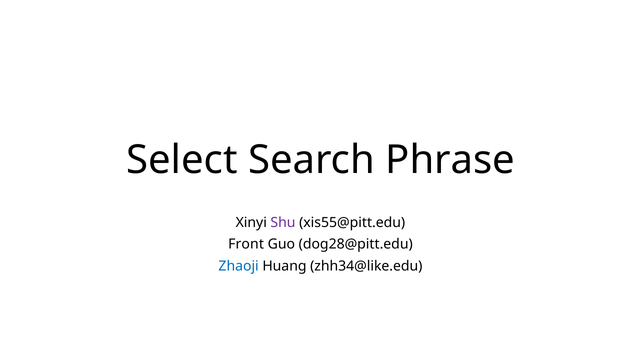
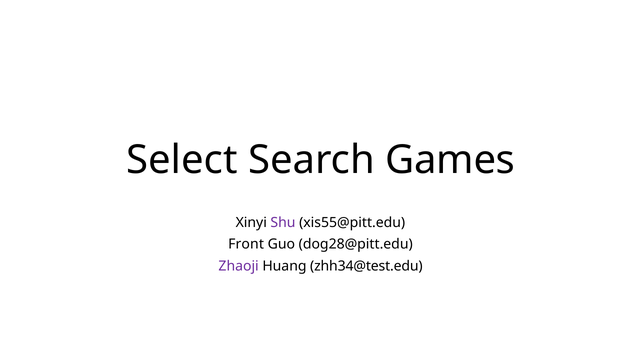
Phrase: Phrase -> Games
Zhaoji colour: blue -> purple
zhh34@like.edu: zhh34@like.edu -> zhh34@test.edu
